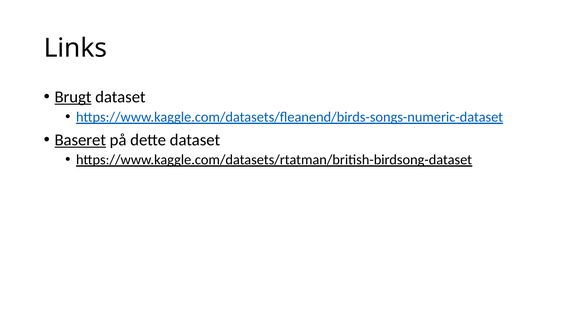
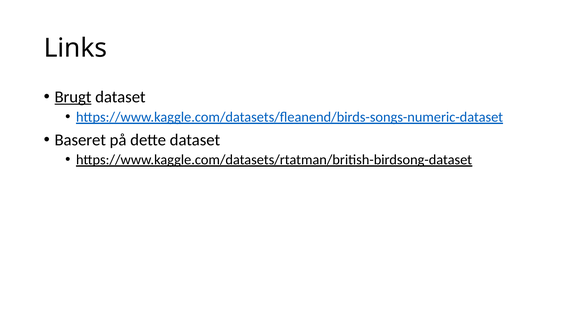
Baseret underline: present -> none
